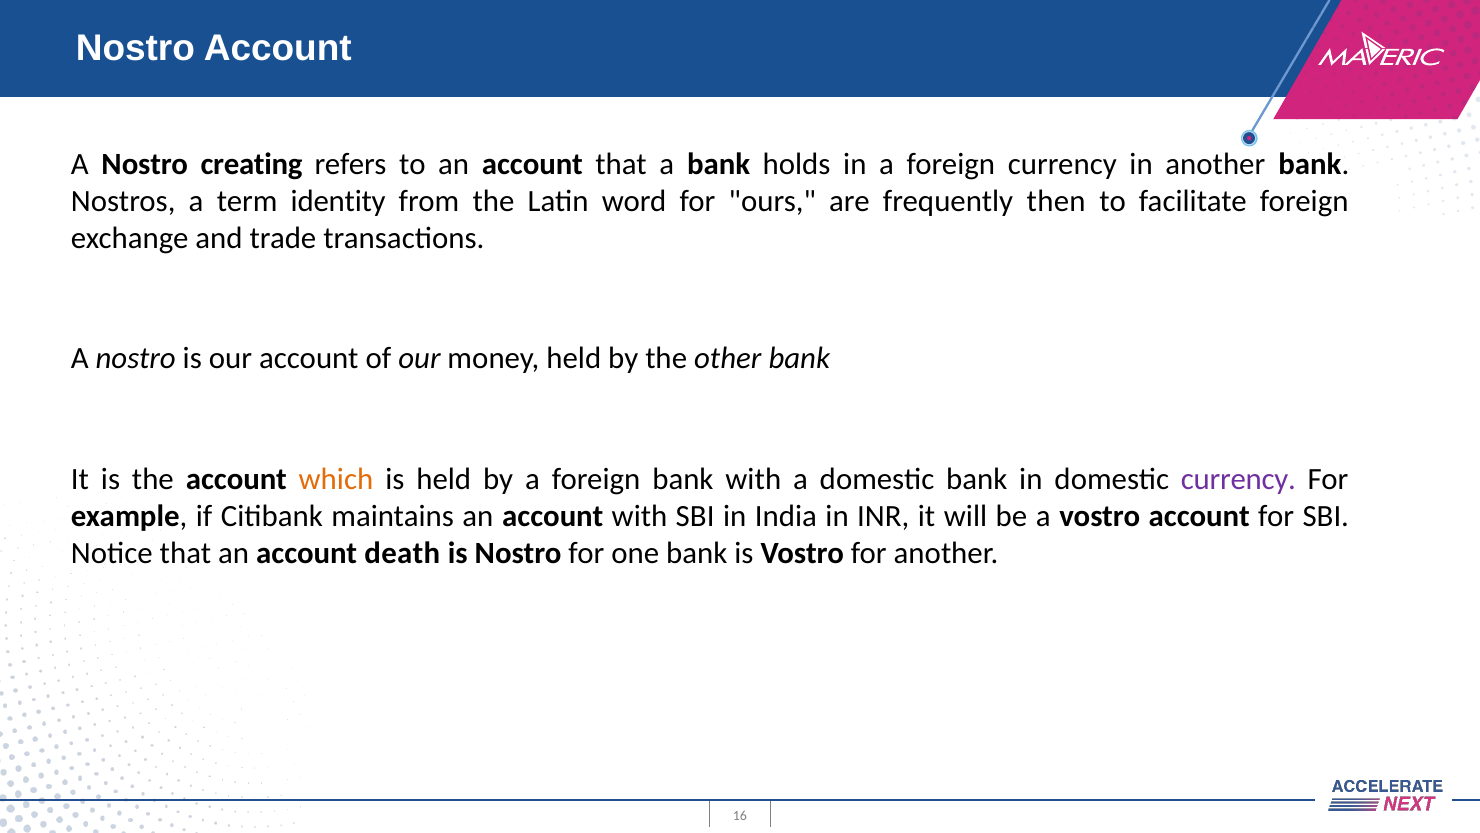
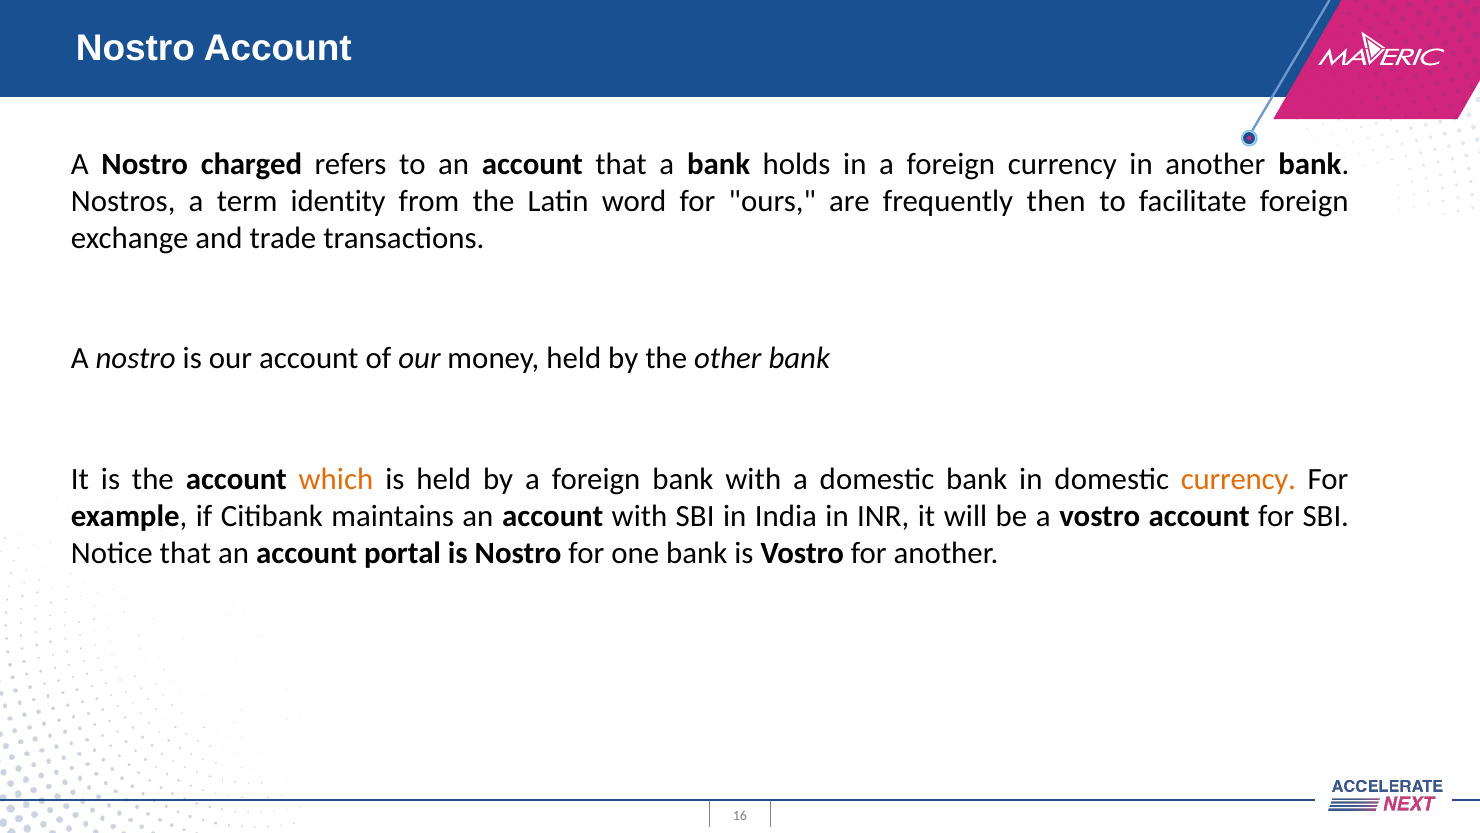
creating: creating -> charged
currency at (1238, 479) colour: purple -> orange
death: death -> portal
